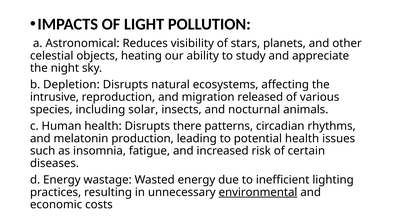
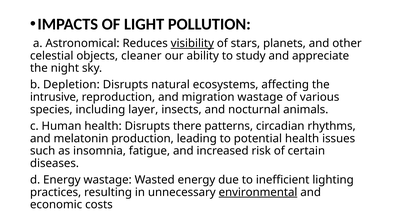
visibility underline: none -> present
heating: heating -> cleaner
migration released: released -> wastage
solar: solar -> layer
